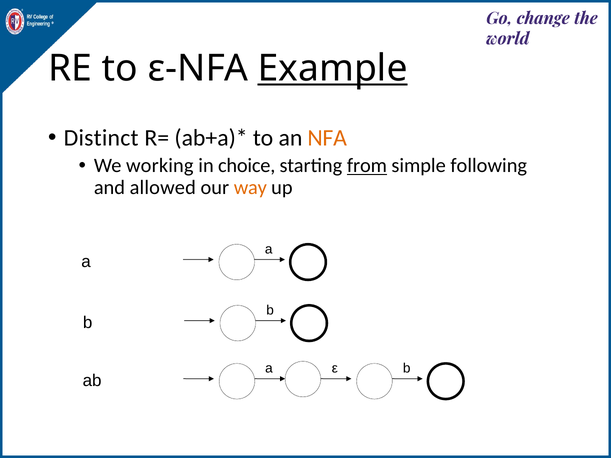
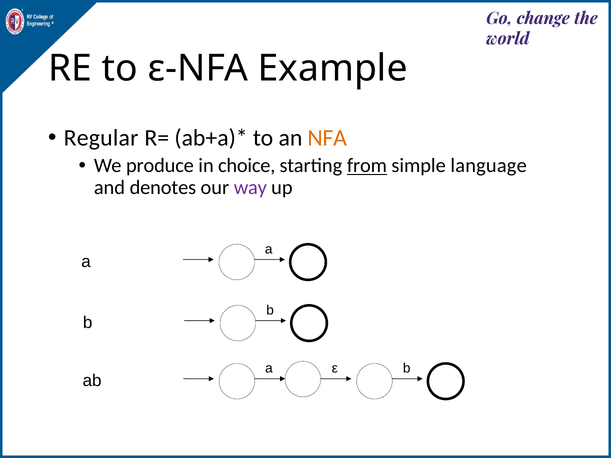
Example underline: present -> none
Distinct: Distinct -> Regular
working: working -> produce
following: following -> language
allowed: allowed -> denotes
way colour: orange -> purple
